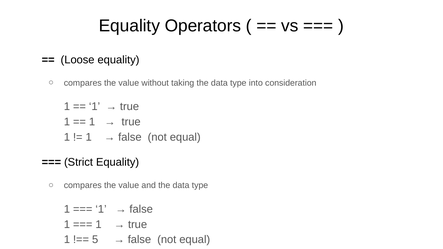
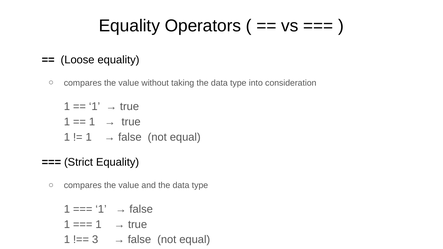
5: 5 -> 3
